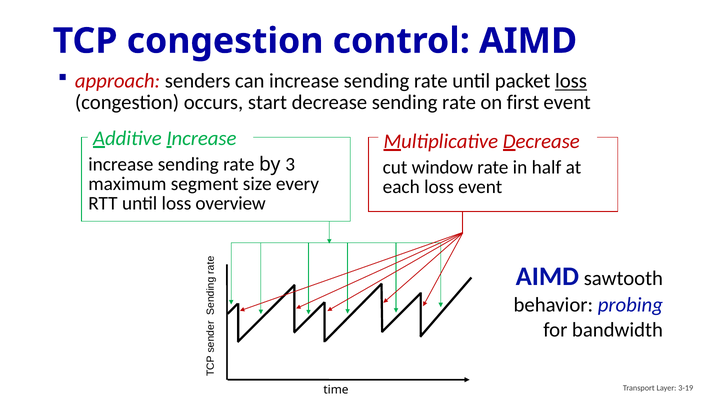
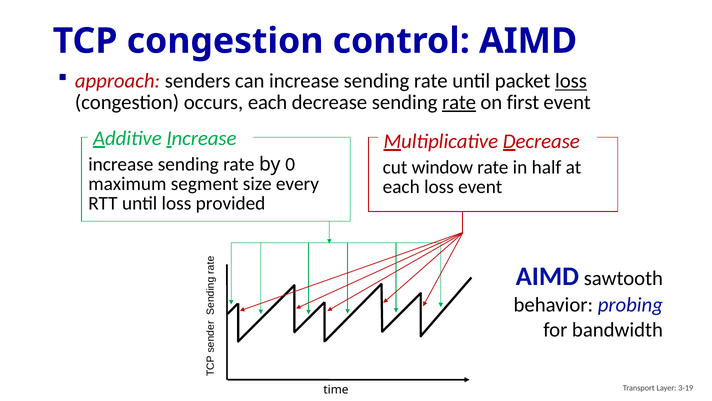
occurs start: start -> each
rate at (459, 102) underline: none -> present
3: 3 -> 0
overview: overview -> provided
